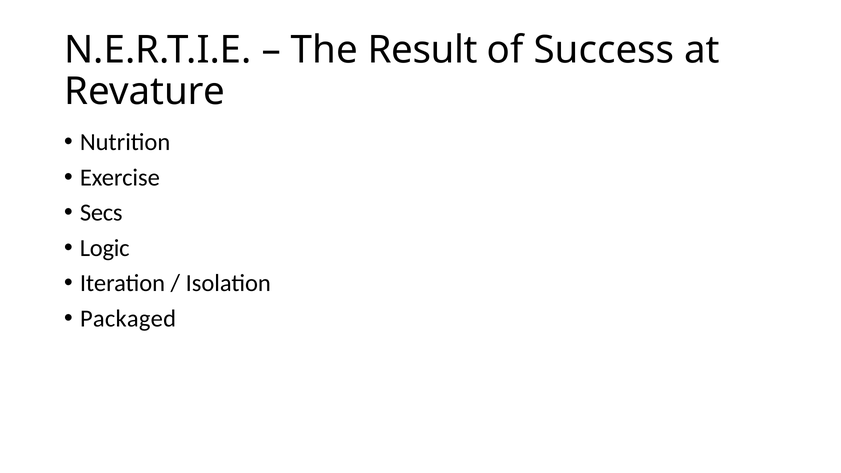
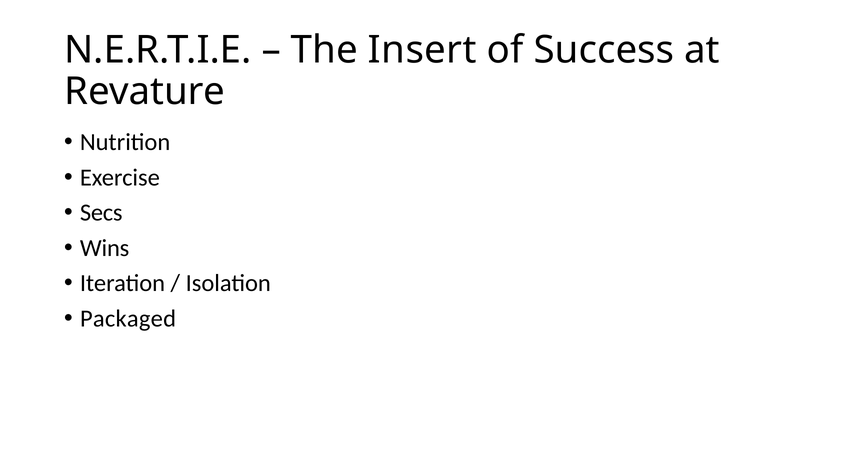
Result: Result -> Insert
Logic: Logic -> Wins
